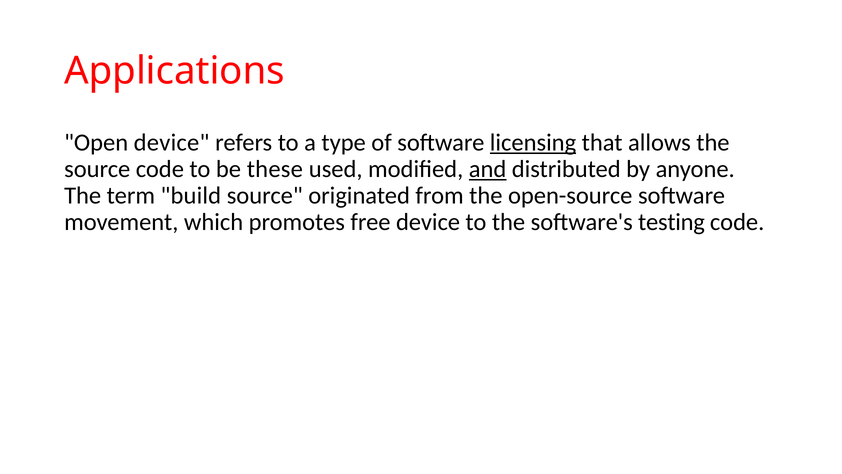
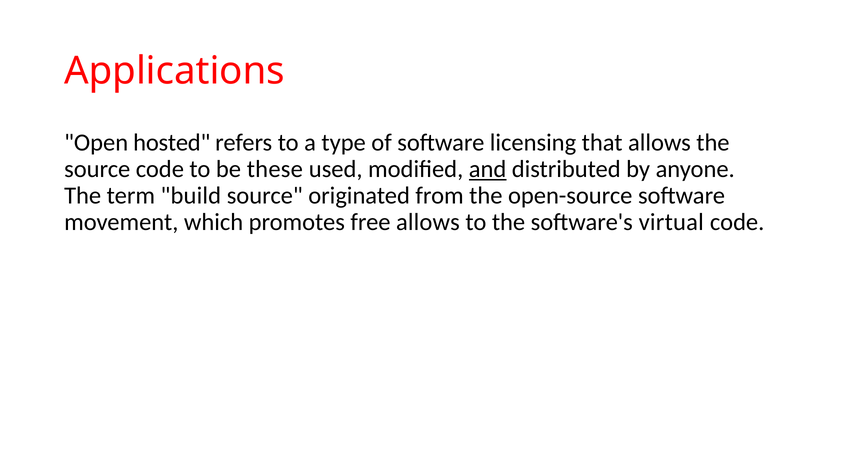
Open device: device -> hosted
licensing underline: present -> none
free device: device -> allows
testing: testing -> virtual
